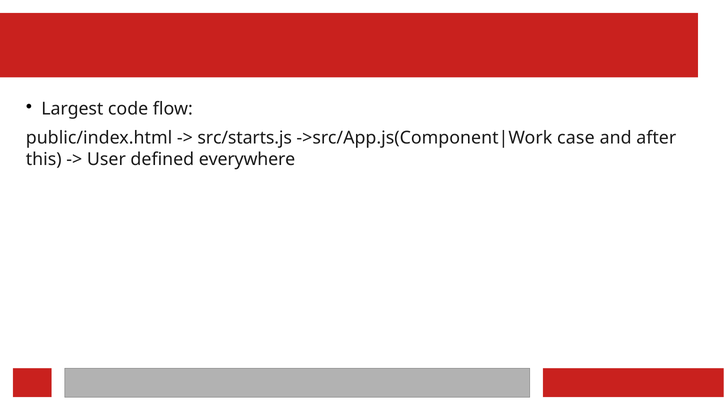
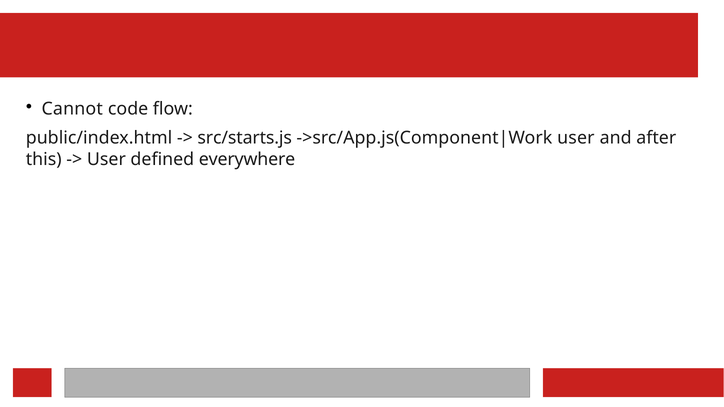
Largest: Largest -> Cannot
case at (576, 138): case -> user
